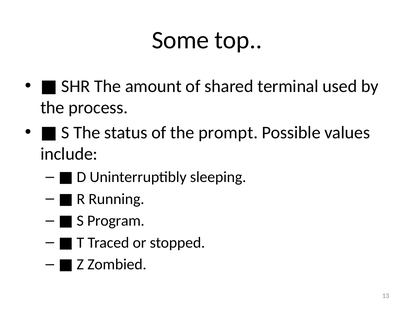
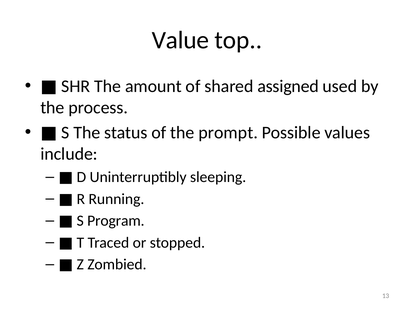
Some: Some -> Value
terminal: terminal -> assigned
